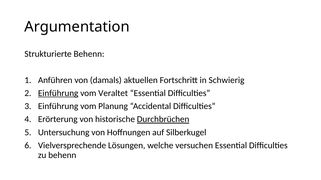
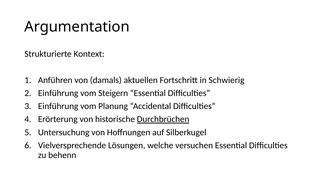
Strukturierte Behenn: Behenn -> Kontext
Einführung at (58, 93) underline: present -> none
Veraltet: Veraltet -> Steigern
